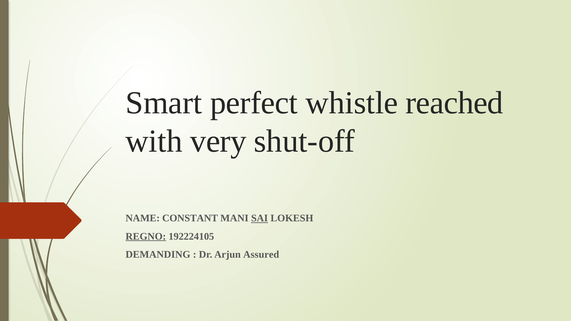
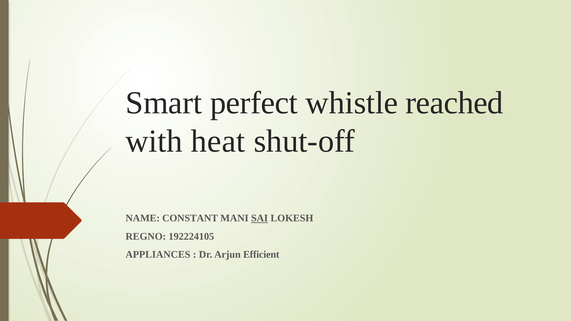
very: very -> heat
REGNO underline: present -> none
DEMANDING: DEMANDING -> APPLIANCES
Assured: Assured -> Efficient
